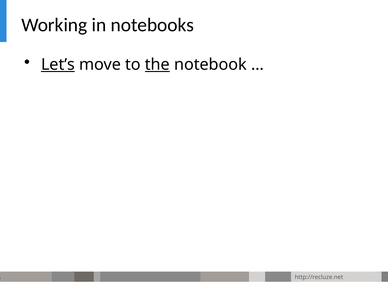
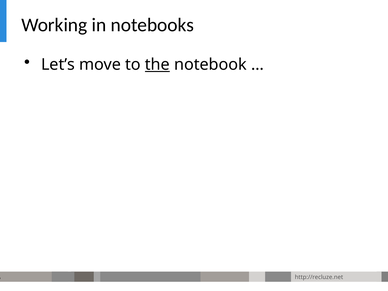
Let’s underline: present -> none
